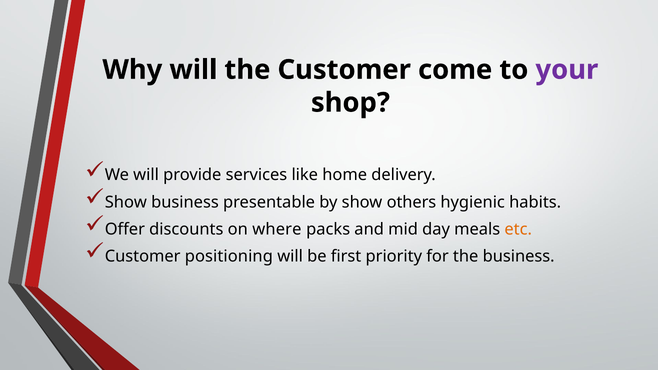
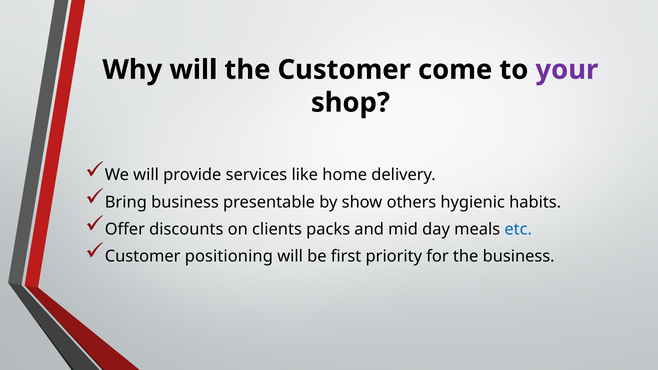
Show at (126, 202): Show -> Bring
where: where -> clients
etc colour: orange -> blue
